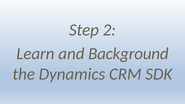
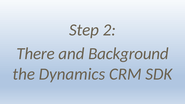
Learn: Learn -> There
